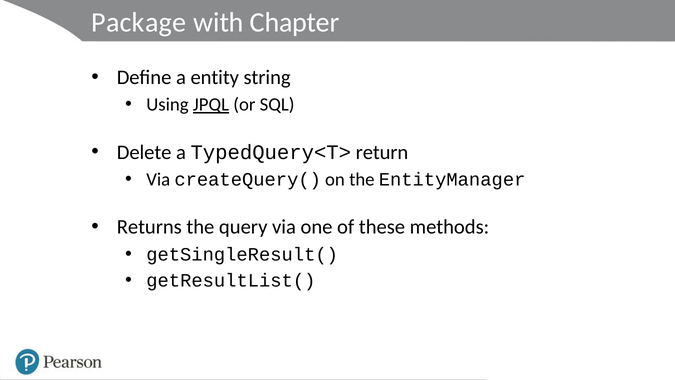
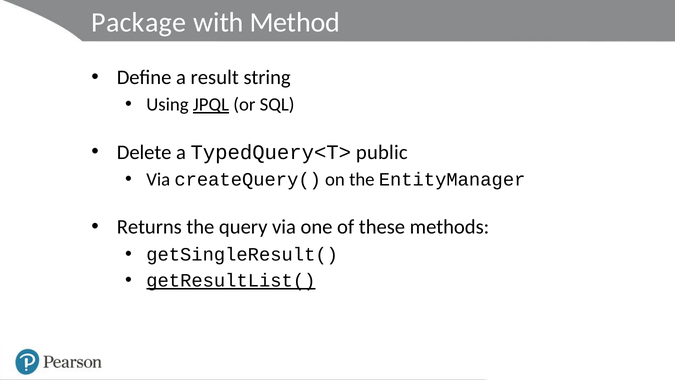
Chapter: Chapter -> Method
entity: entity -> result
return: return -> public
getResultList( underline: none -> present
